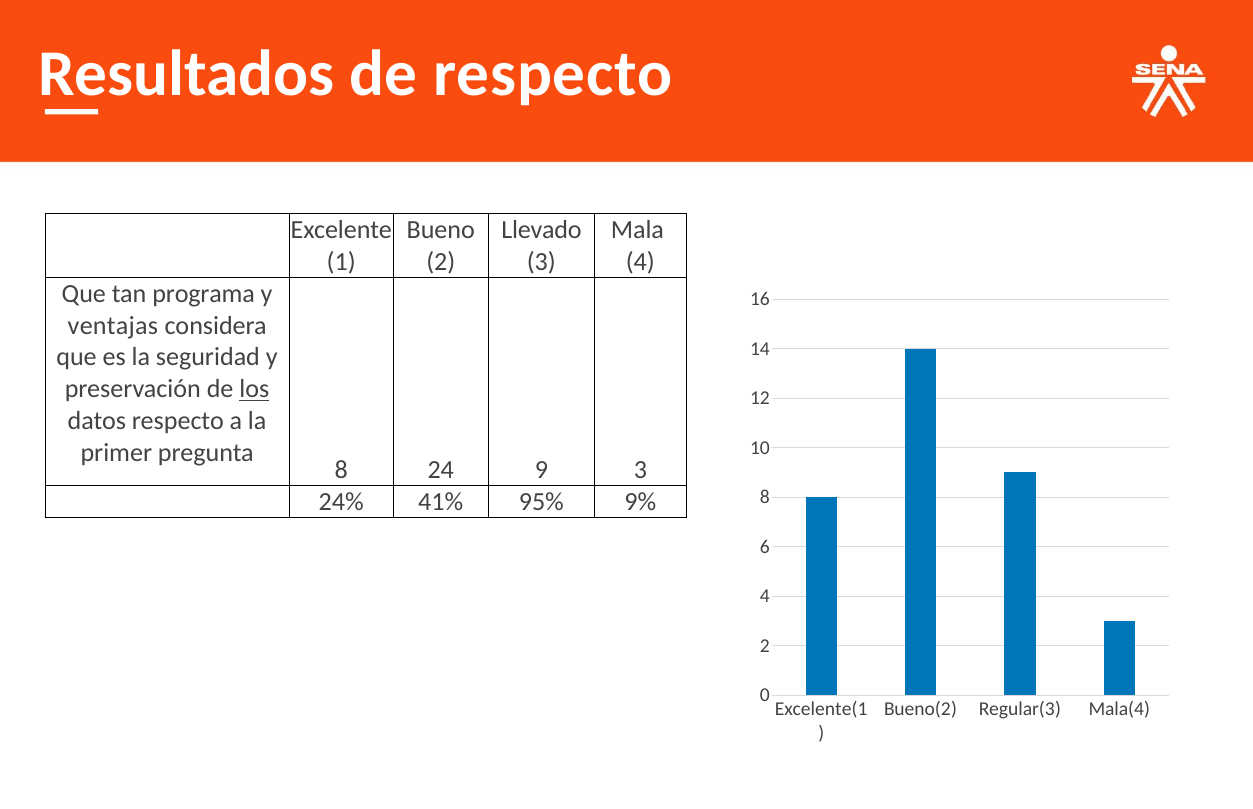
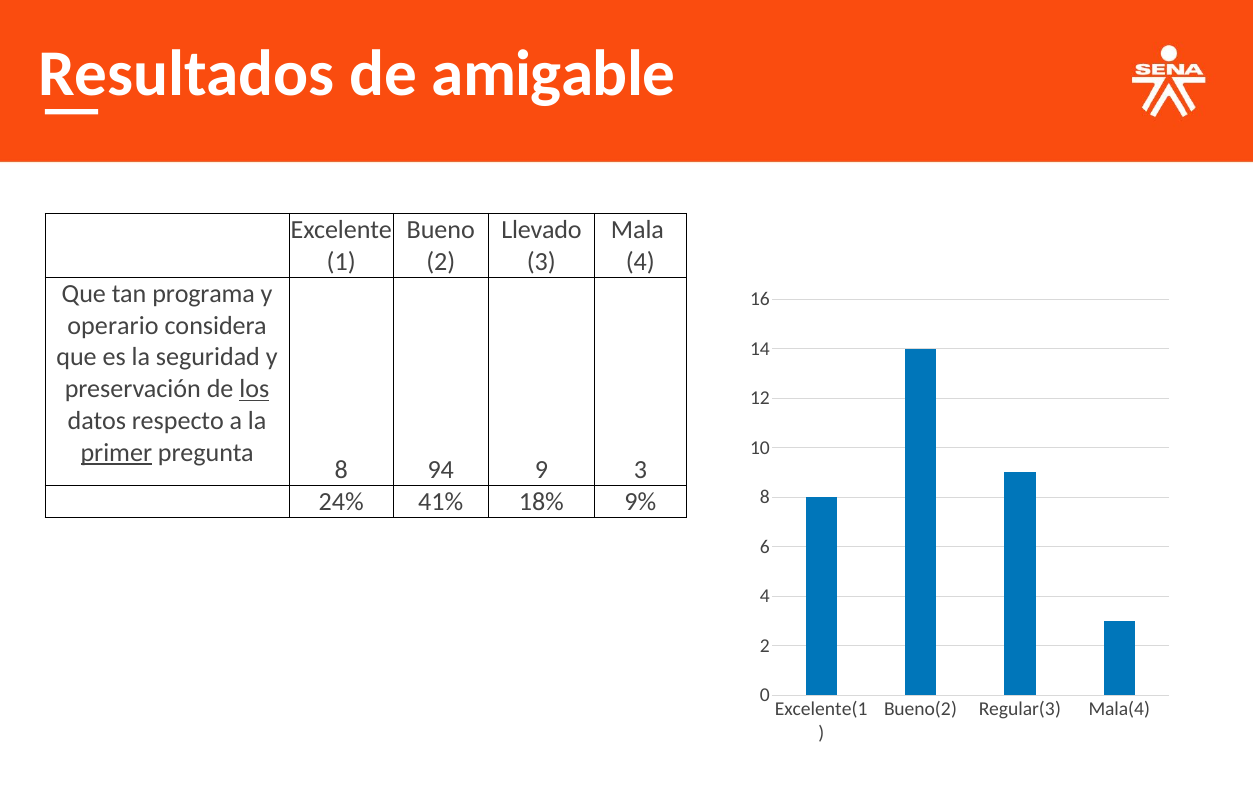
de respecto: respecto -> amigable
ventajas: ventajas -> operario
primer underline: none -> present
24: 24 -> 94
95%: 95% -> 18%
